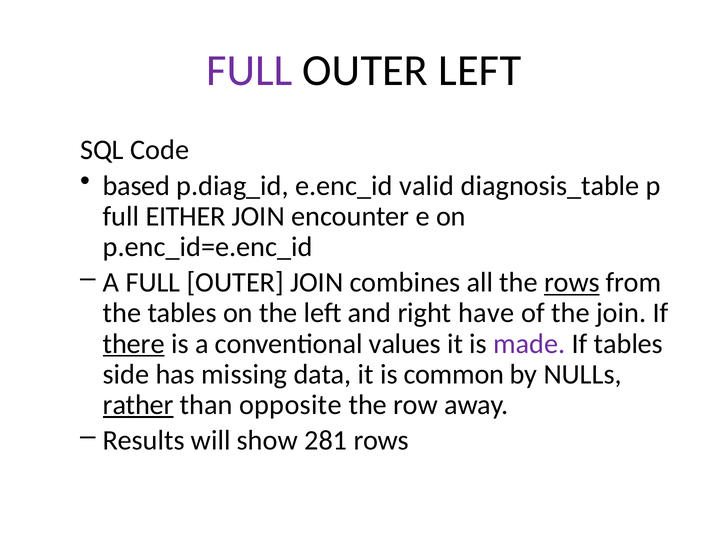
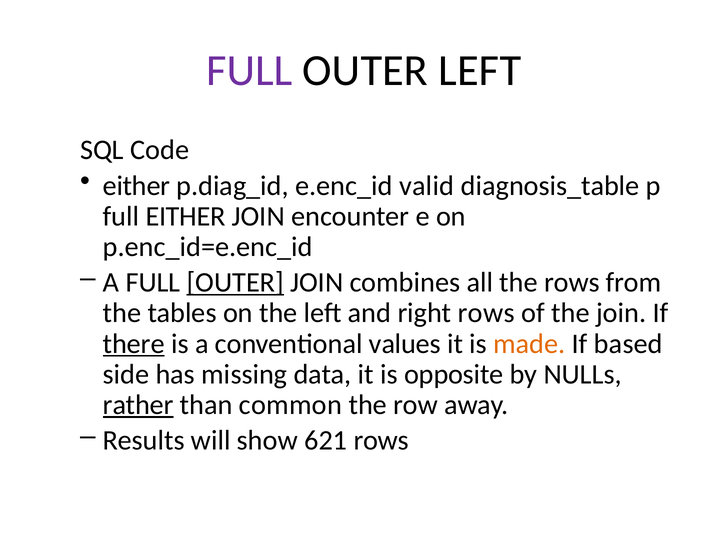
based at (136, 186): based -> either
OUTER at (235, 283) underline: none -> present
rows at (572, 283) underline: present -> none
right have: have -> rows
made colour: purple -> orange
If tables: tables -> based
common: common -> opposite
opposite: opposite -> common
281: 281 -> 621
